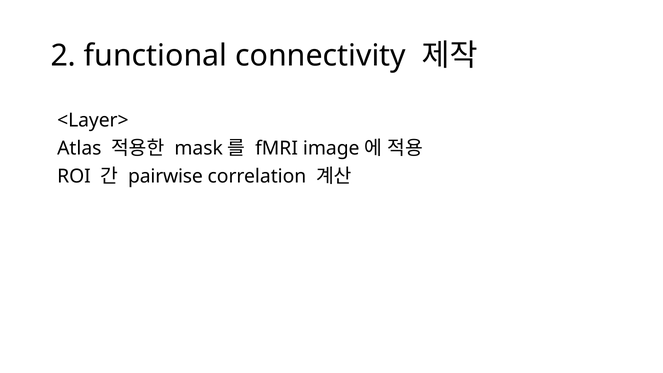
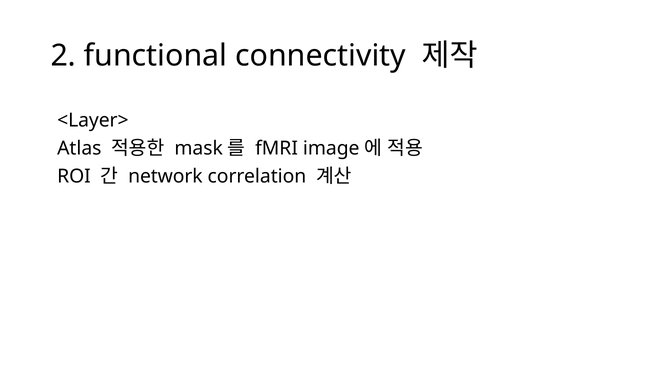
pairwise: pairwise -> network
